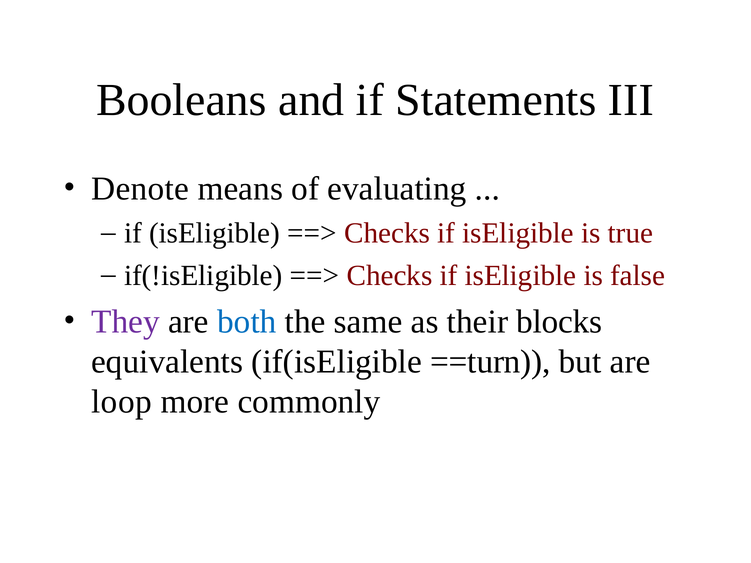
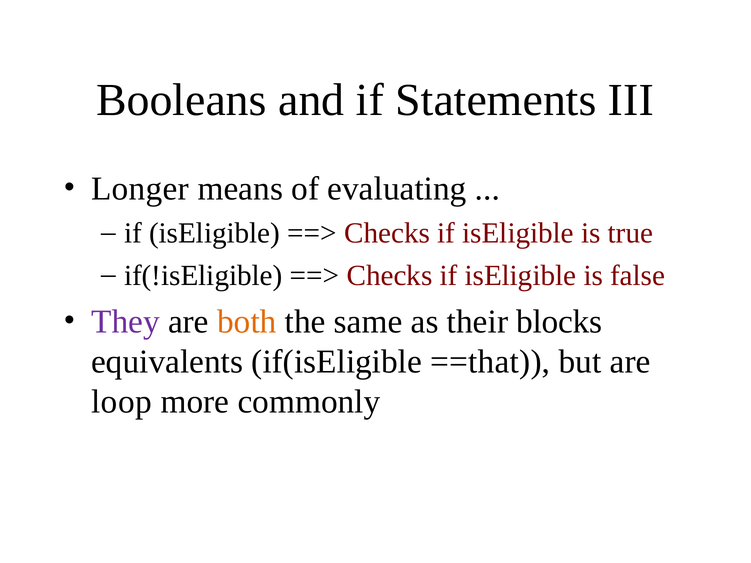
Denote: Denote -> Longer
both colour: blue -> orange
==turn: ==turn -> ==that
